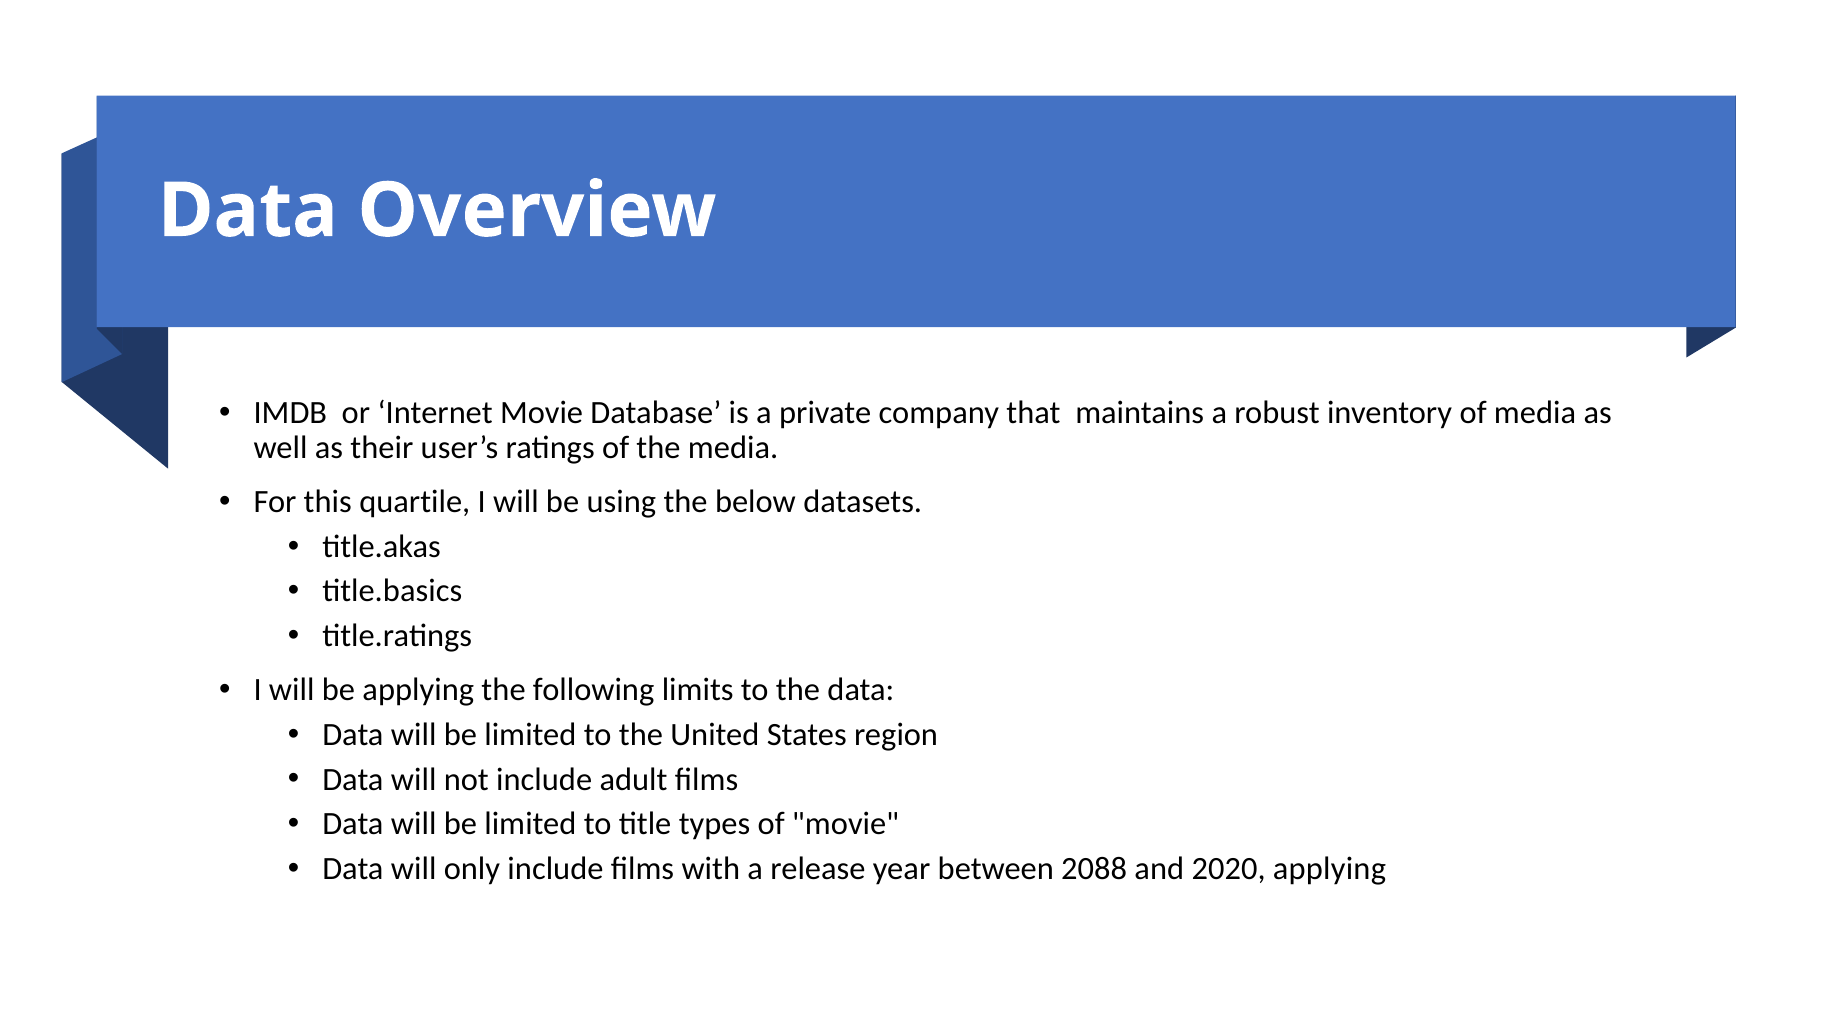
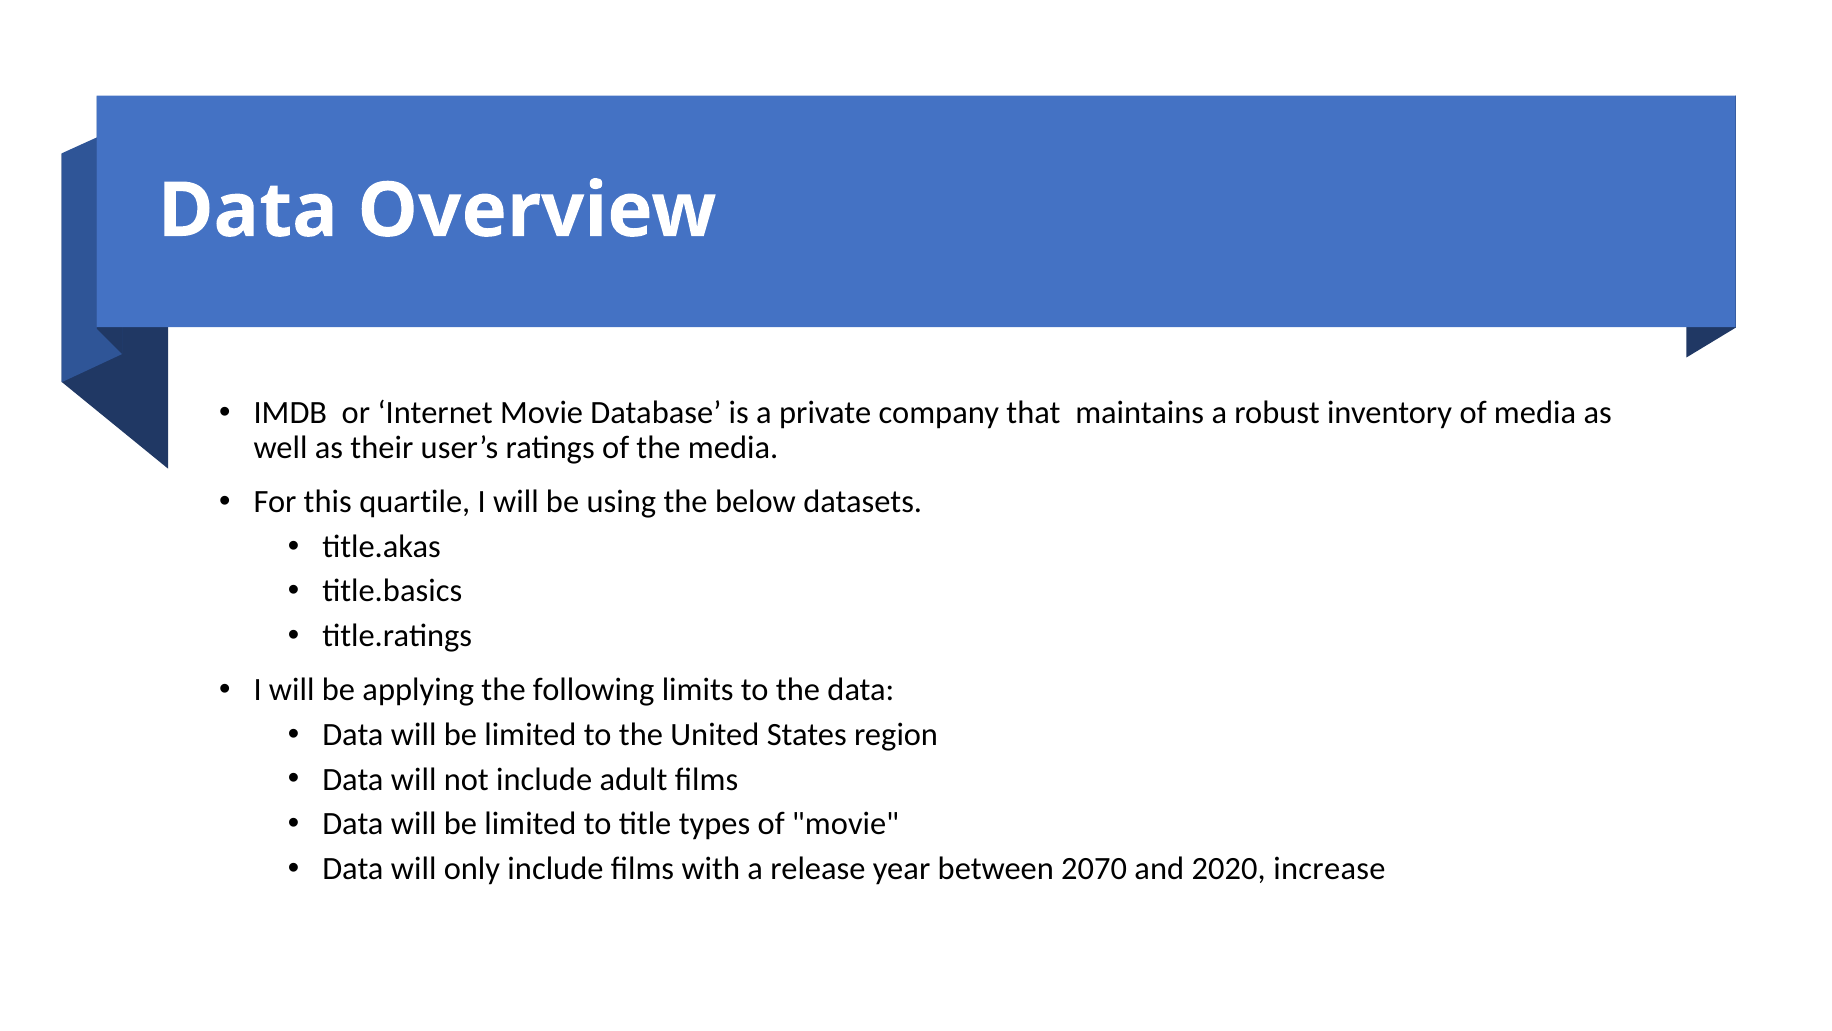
2088: 2088 -> 2070
2020 applying: applying -> increase
